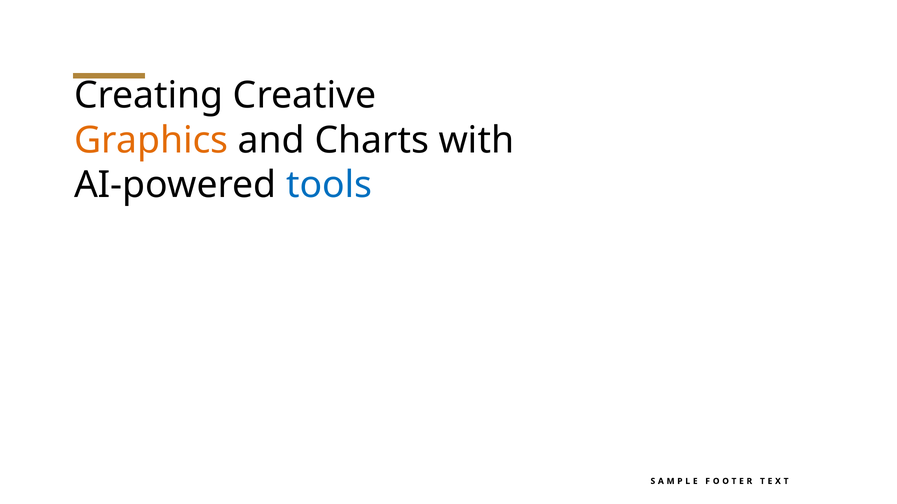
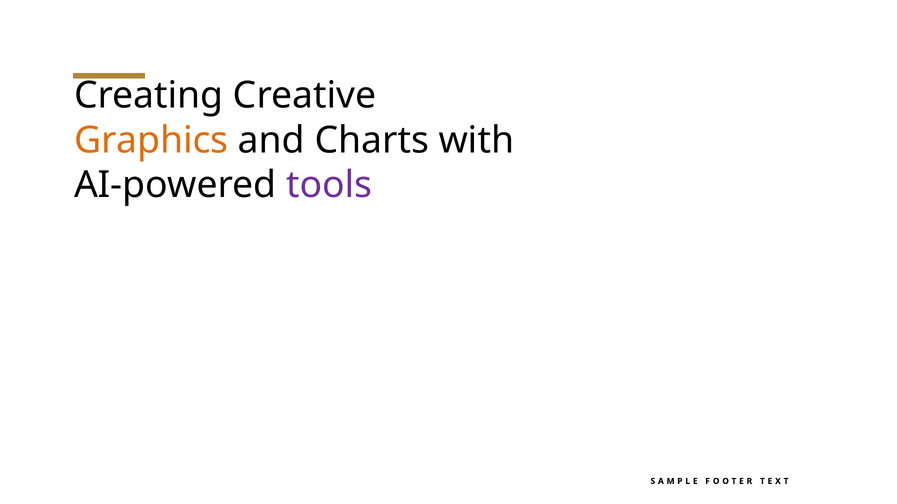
tools colour: blue -> purple
